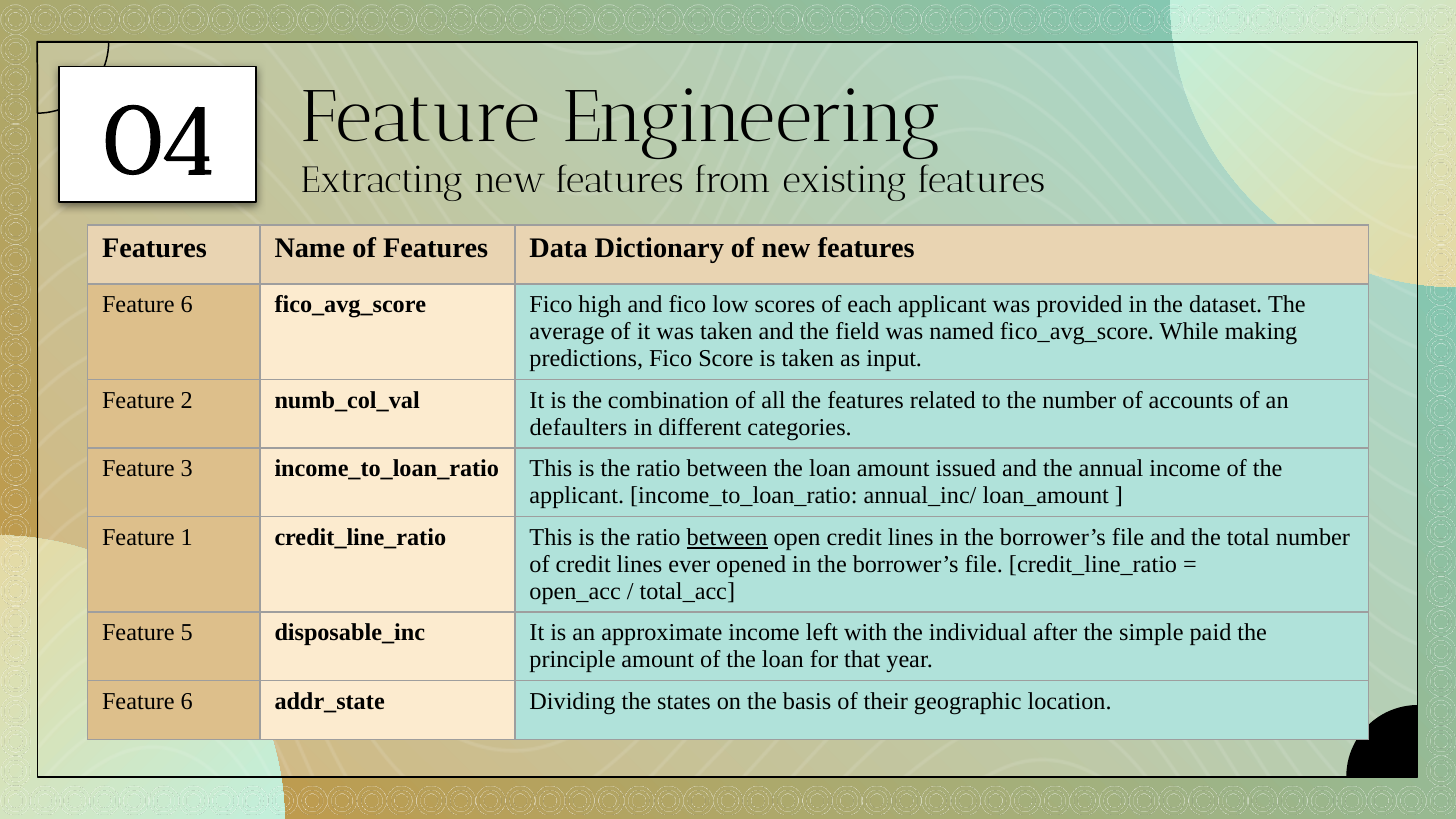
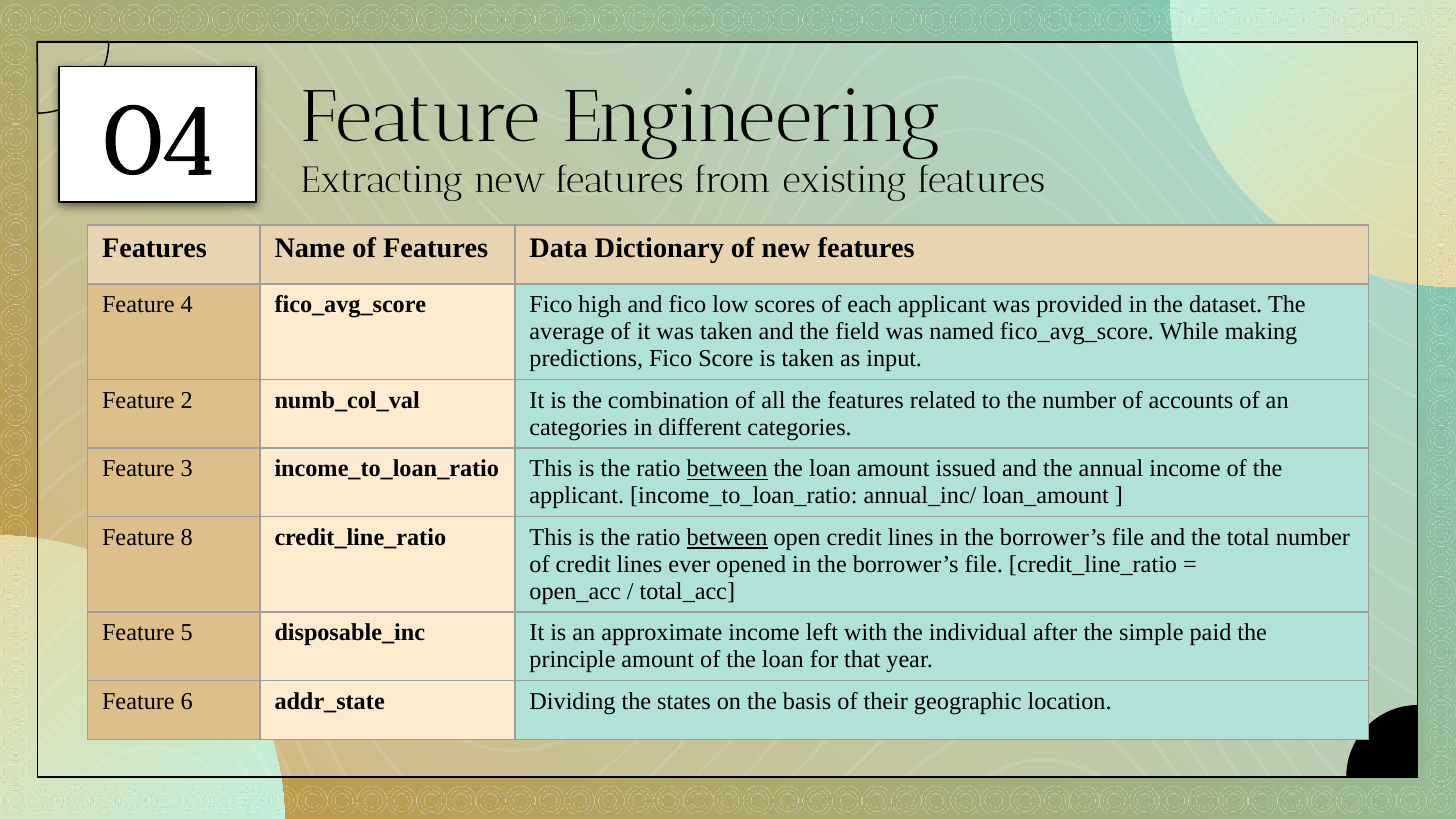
6 at (187, 305): 6 -> 4
defaulters at (578, 427): defaulters -> categories
between at (727, 469) underline: none -> present
1: 1 -> 8
